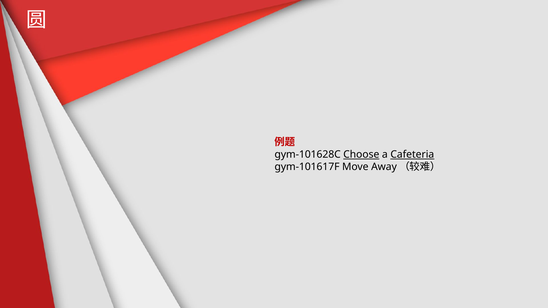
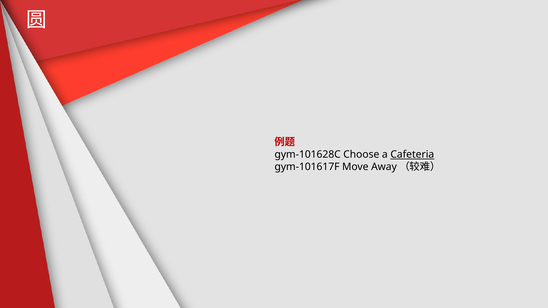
Choose underline: present -> none
